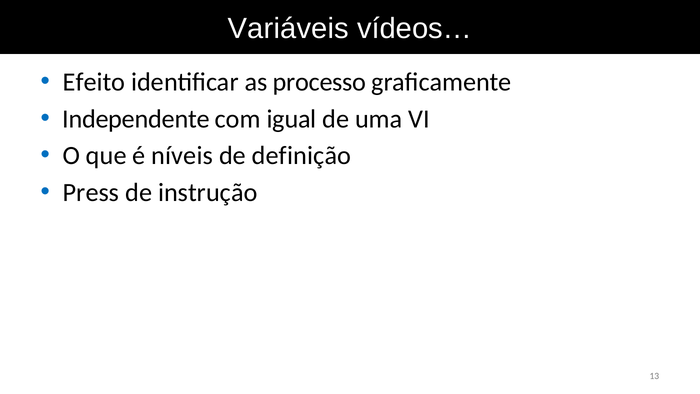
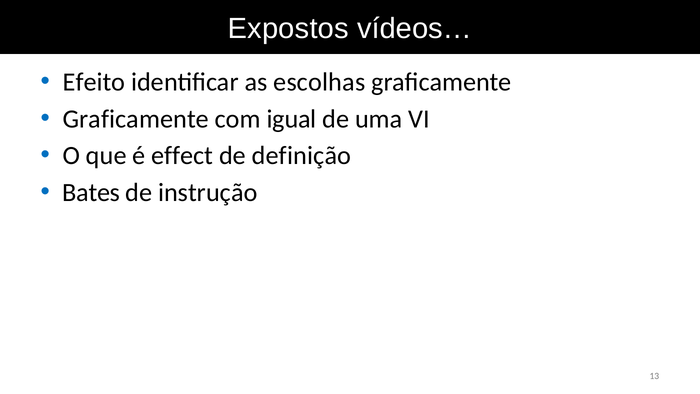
Variáveis: Variáveis -> Expostos
processo: processo -> escolhas
Independente at (136, 119): Independente -> Graficamente
níveis: níveis -> effect
Press: Press -> Bates
